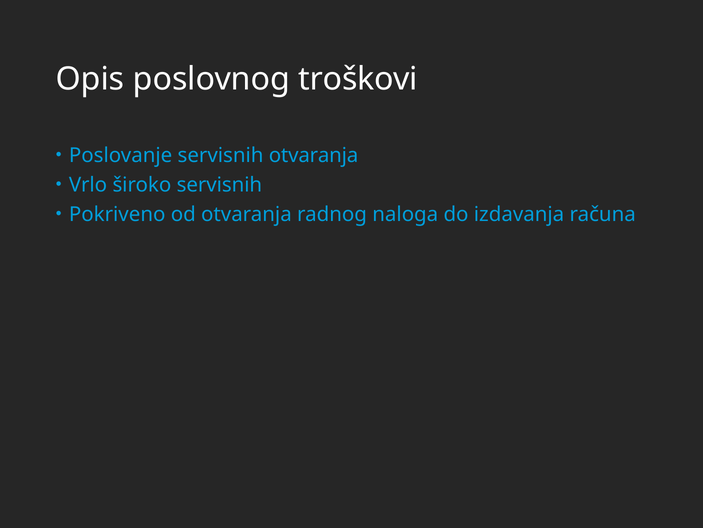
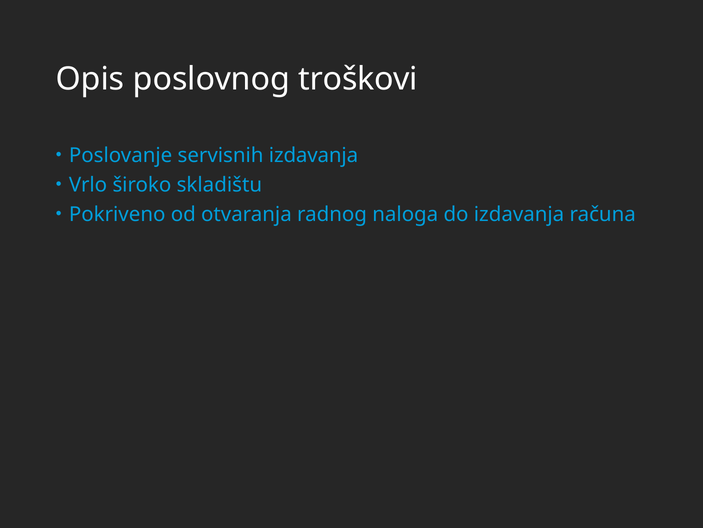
servisnih otvaranja: otvaranja -> izdavanja
široko servisnih: servisnih -> skladištu
